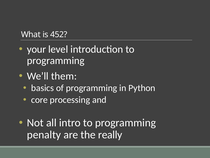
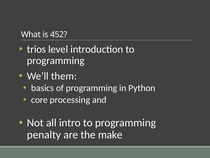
your: your -> trios
really: really -> make
